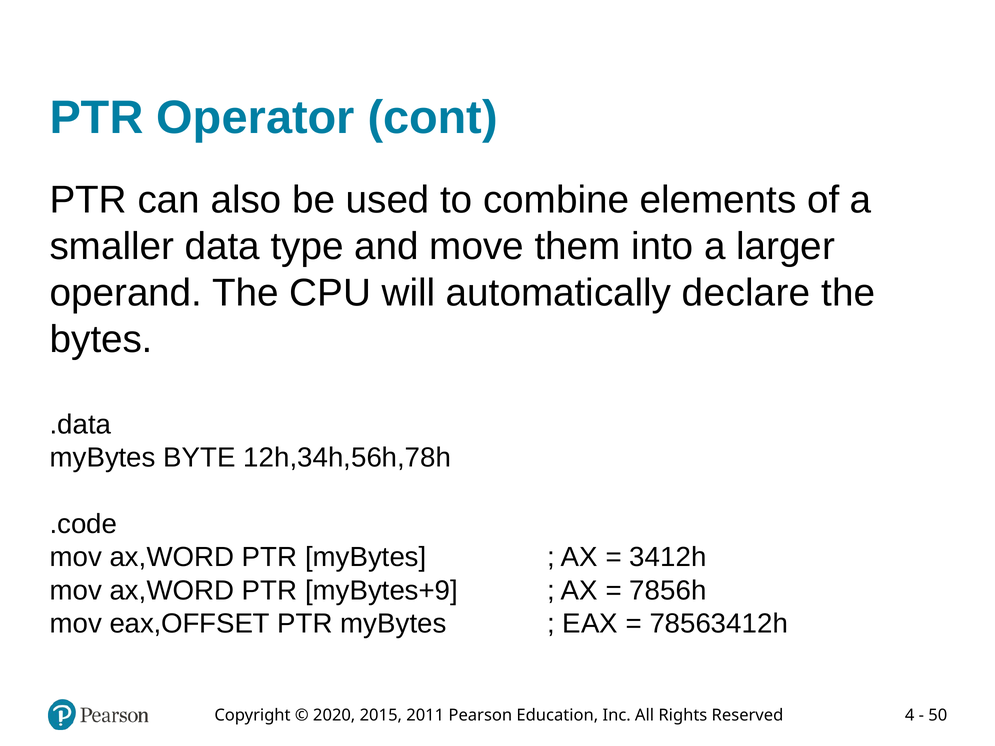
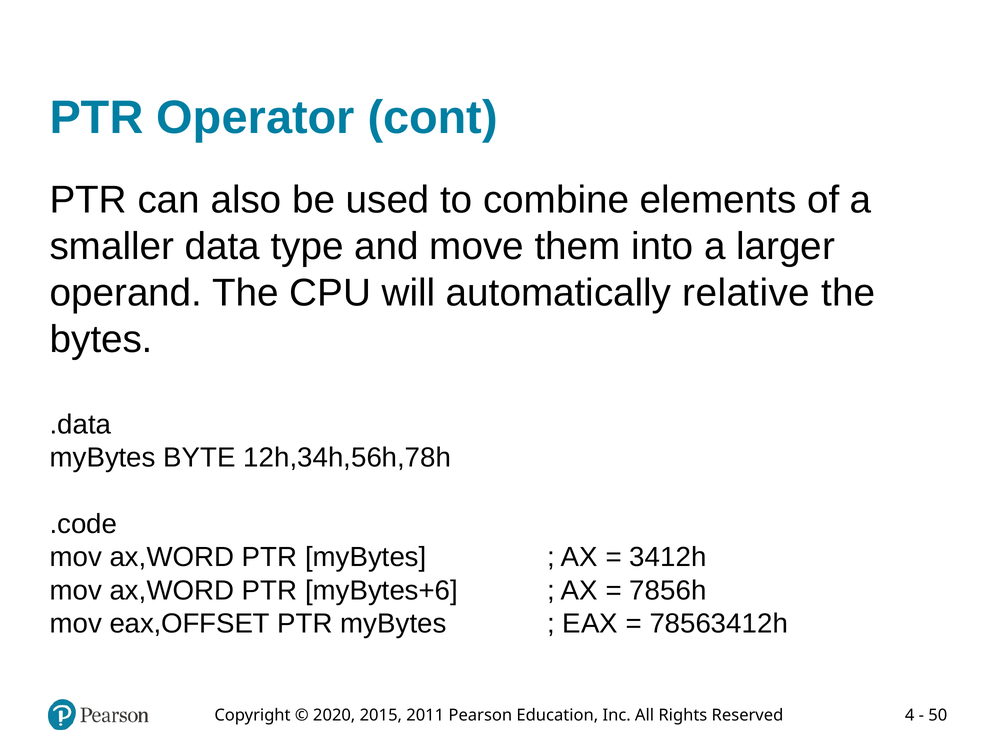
declare: declare -> relative
myBytes+9: myBytes+9 -> myBytes+6
